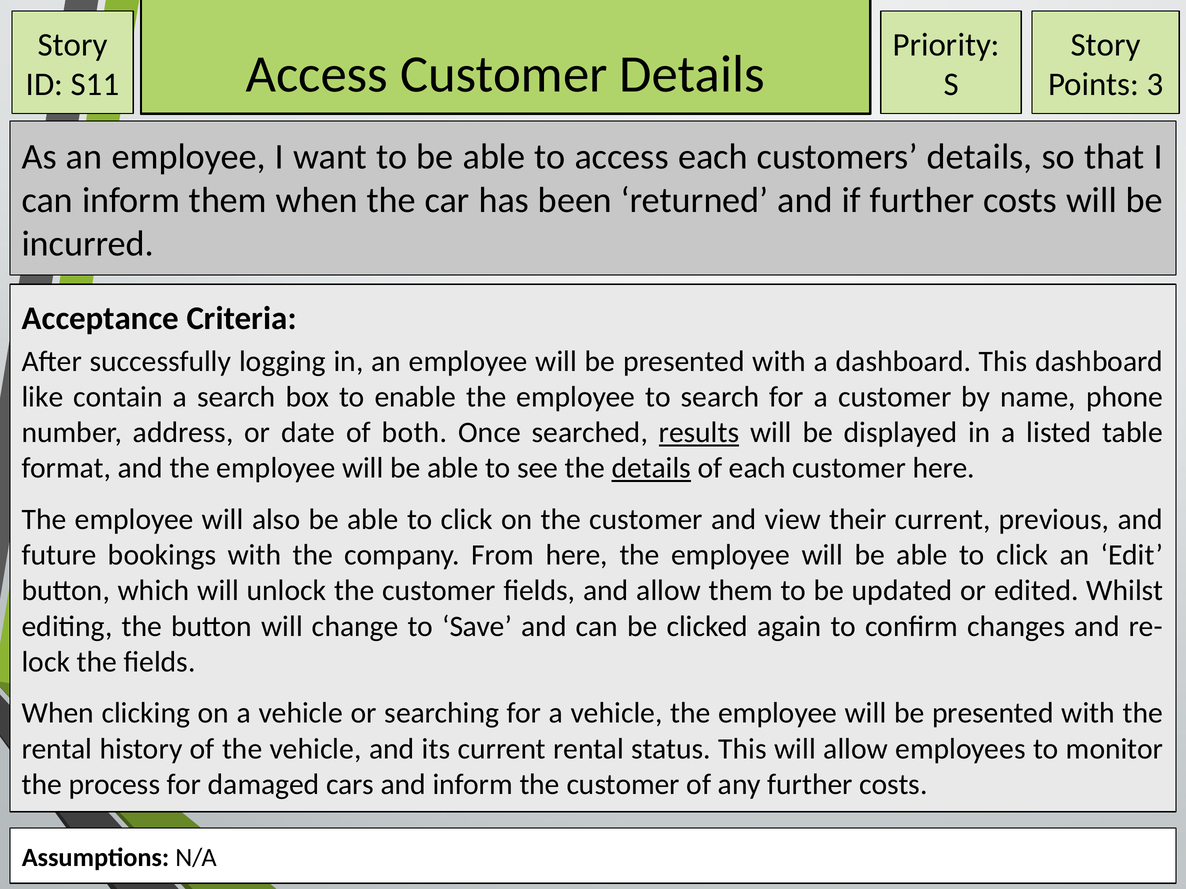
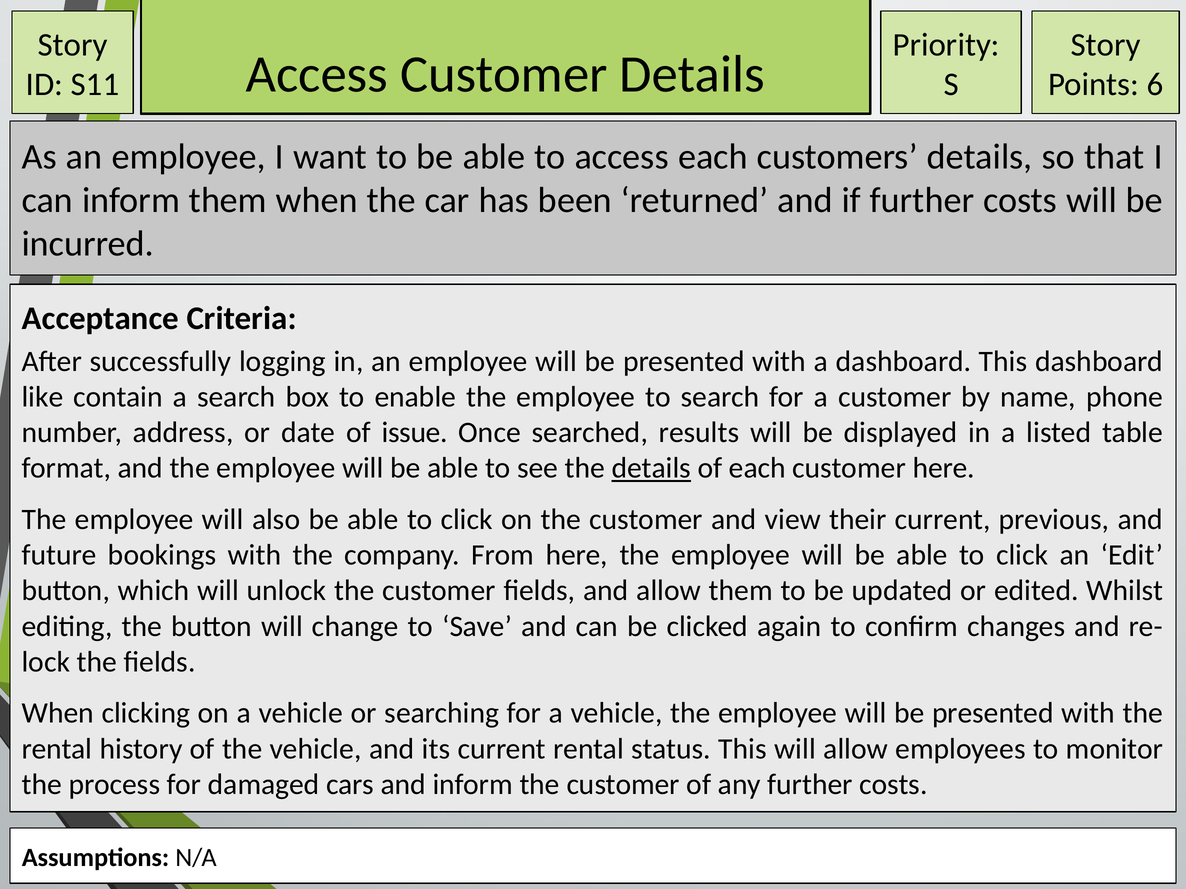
3: 3 -> 6
both: both -> issue
results underline: present -> none
